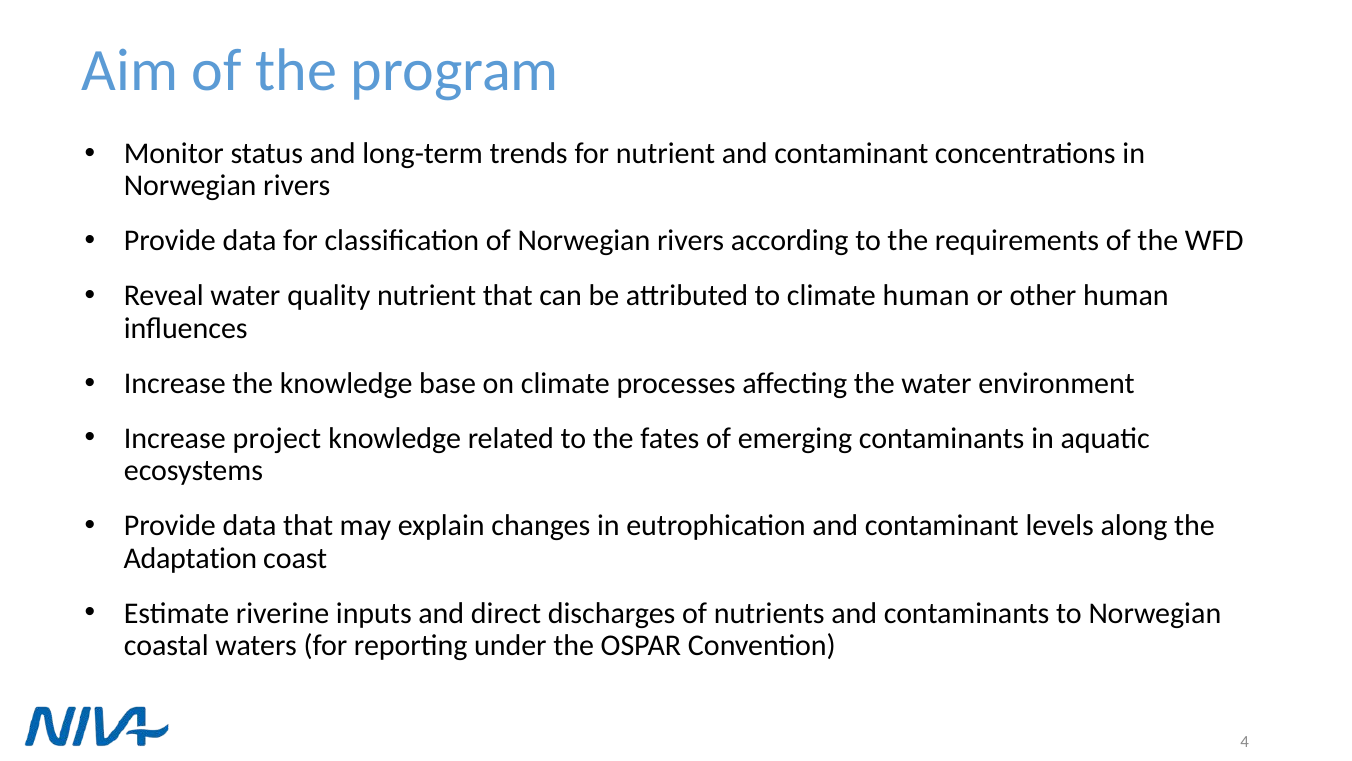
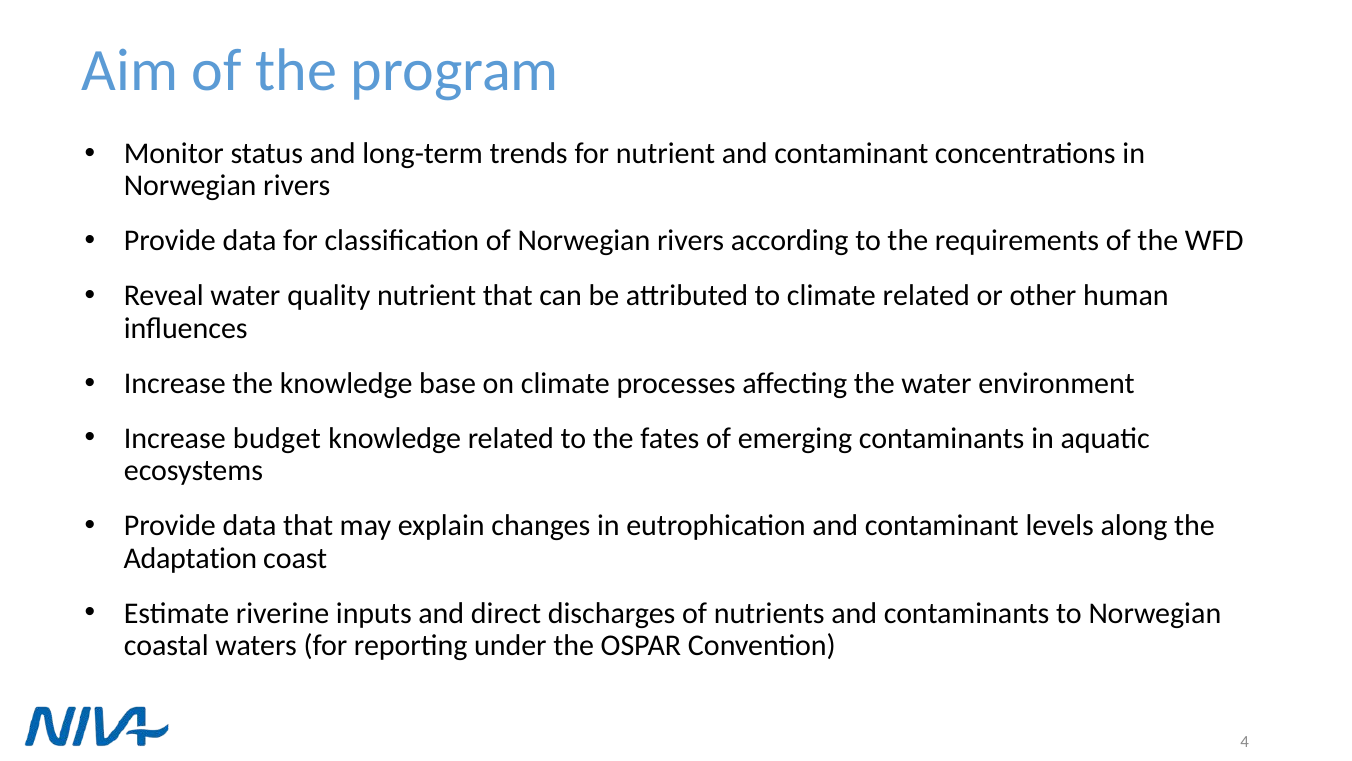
climate human: human -> related
project: project -> budget
